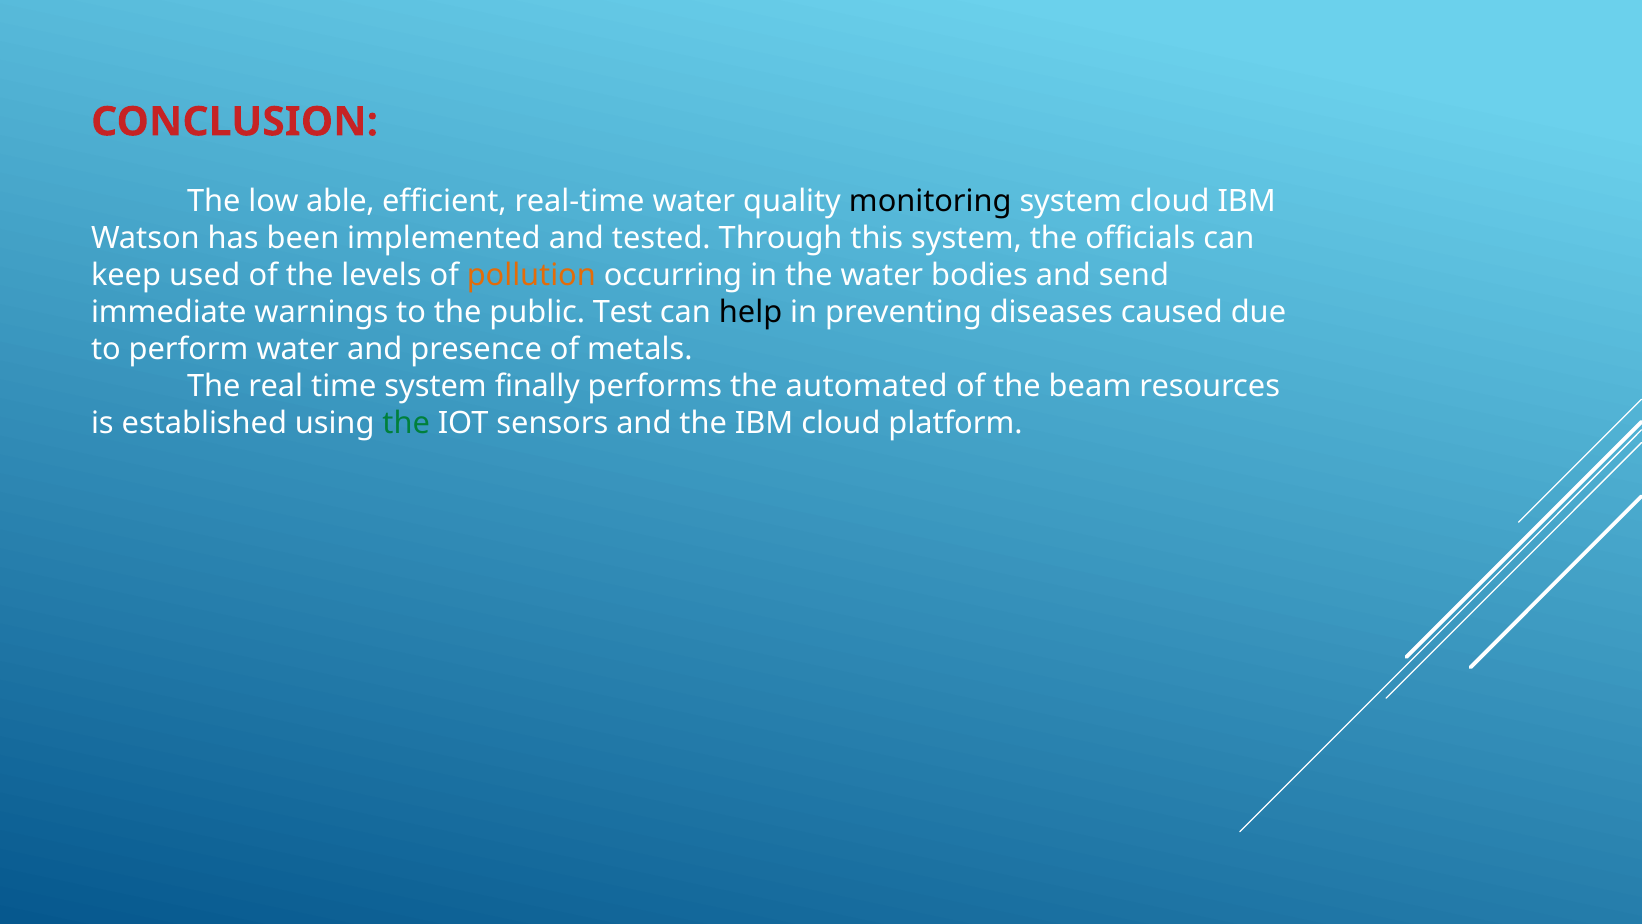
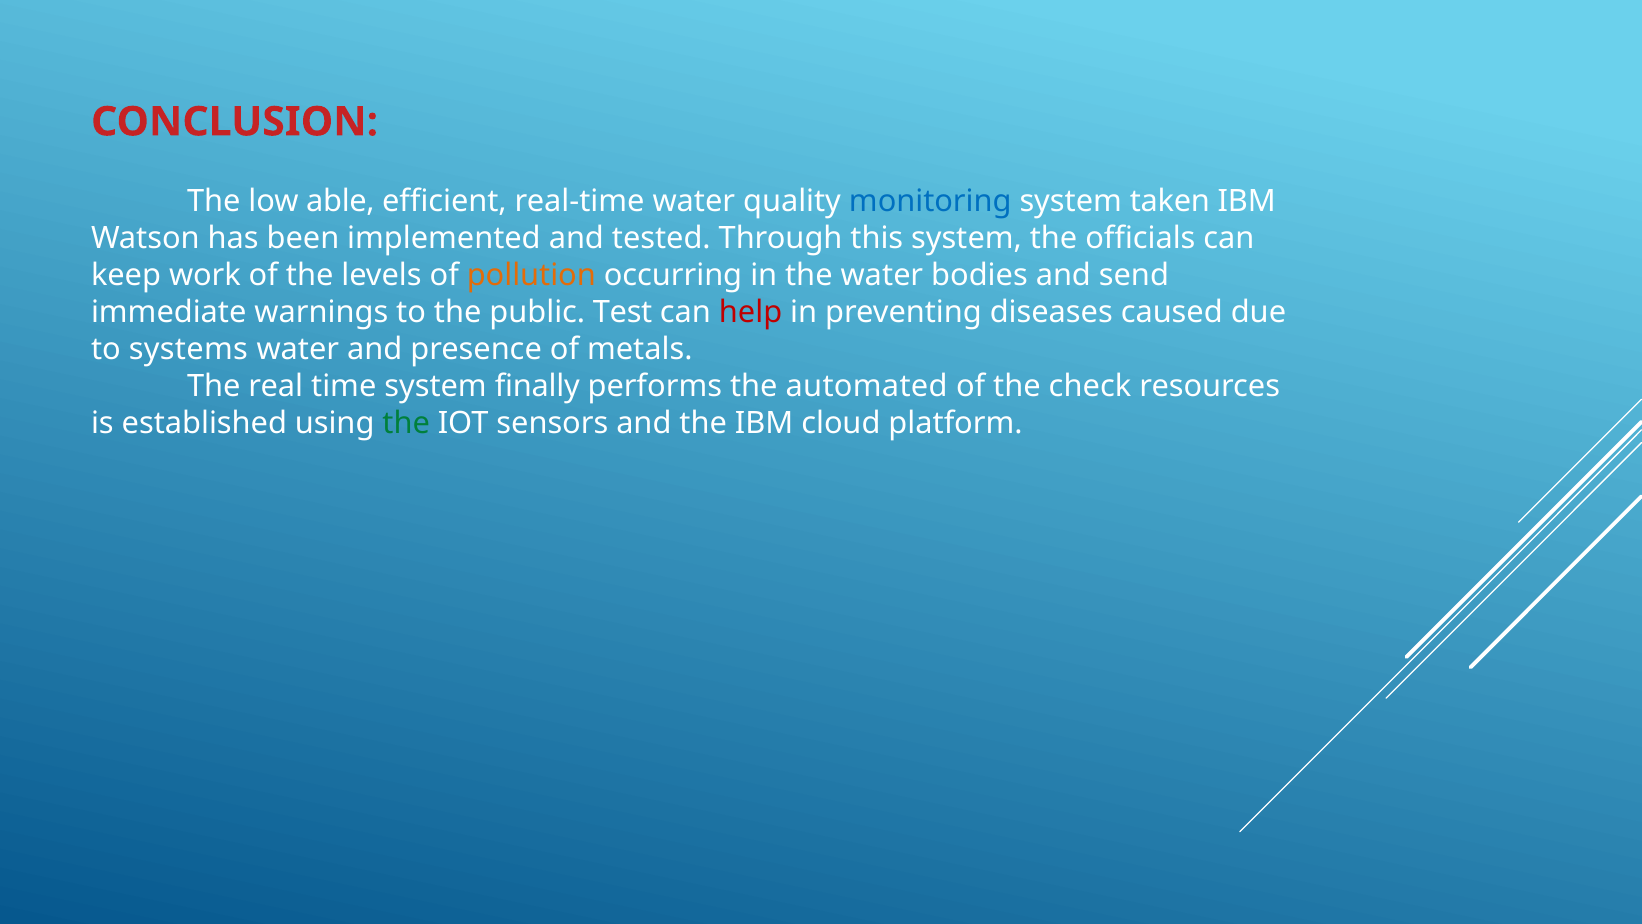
monitoring colour: black -> blue
system cloud: cloud -> taken
used: used -> work
help colour: black -> red
perform: perform -> systems
beam: beam -> check
